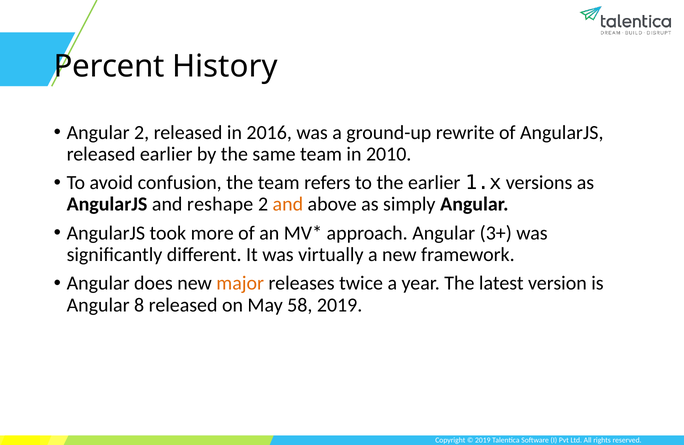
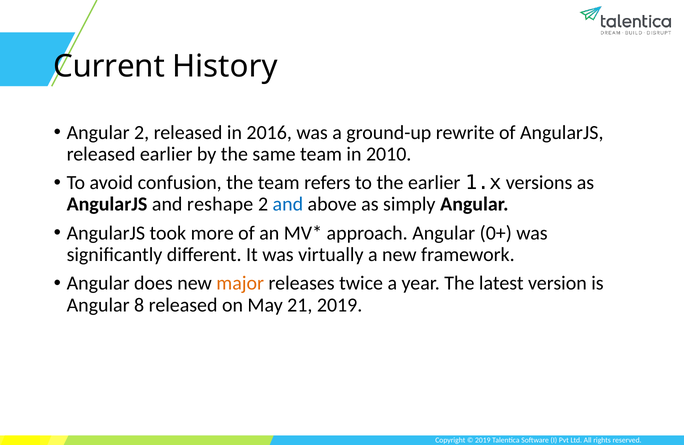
Percent: Percent -> Current
and at (288, 204) colour: orange -> blue
3+: 3+ -> 0+
58: 58 -> 21
